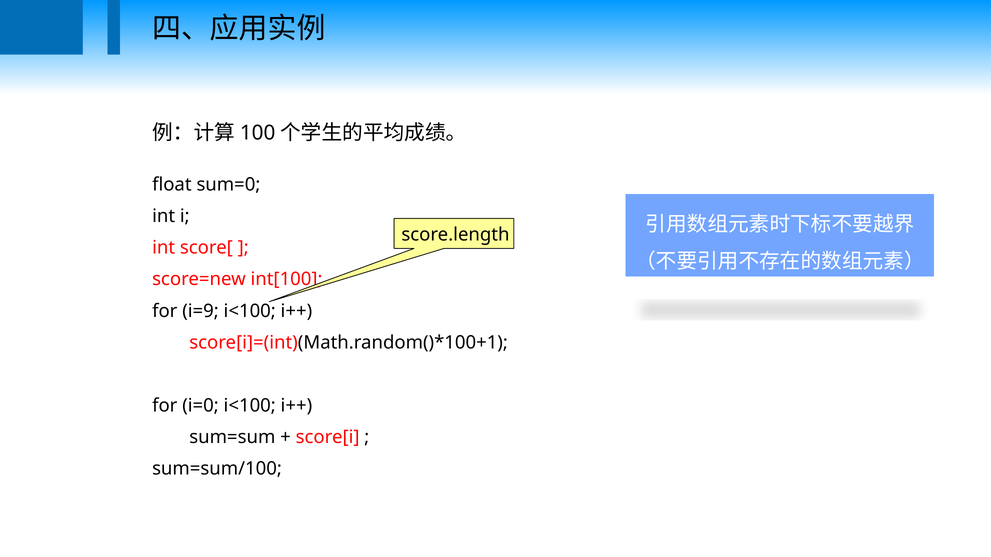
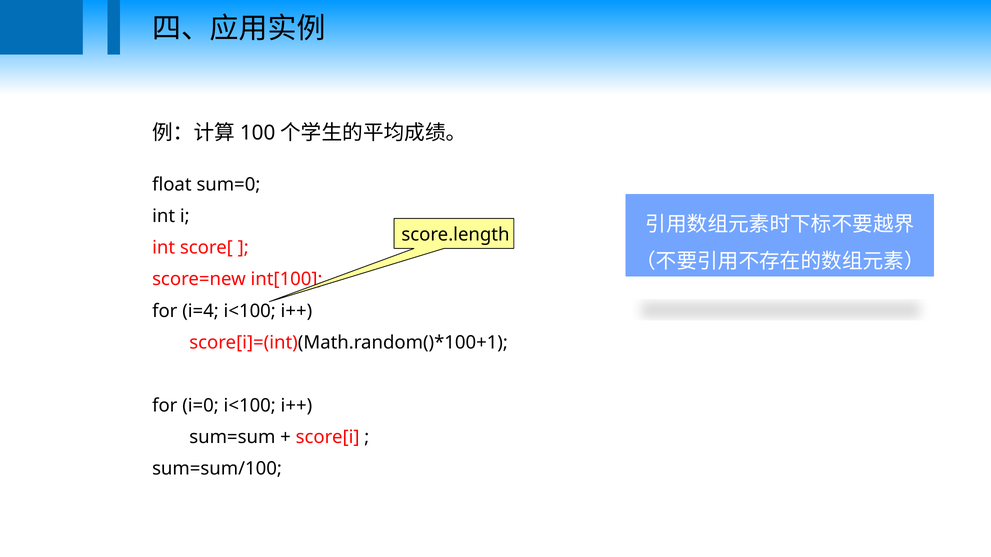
i=9: i=9 -> i=4
